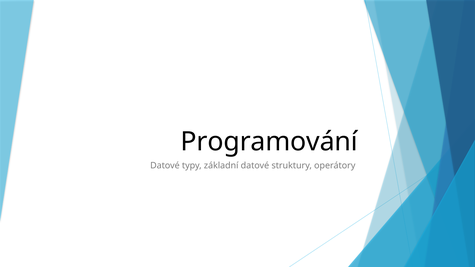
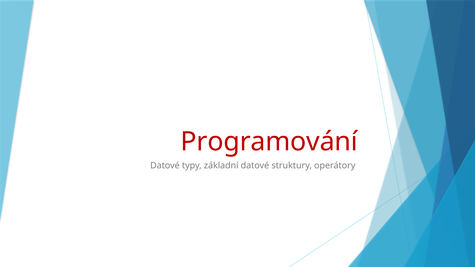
Programování colour: black -> red
